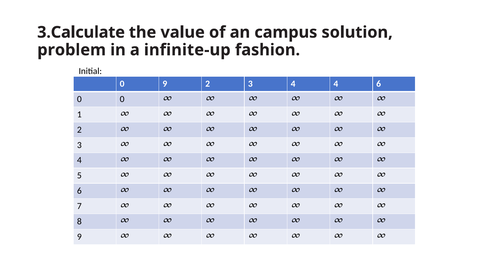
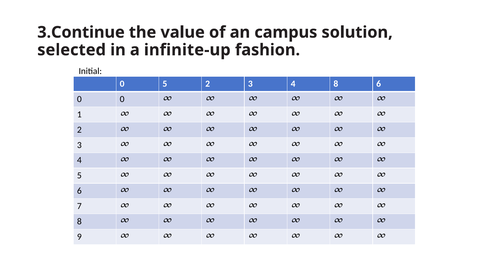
3.Calculate: 3.Calculate -> 3.Continue
problem: problem -> selected
0 9: 9 -> 5
4 4: 4 -> 8
